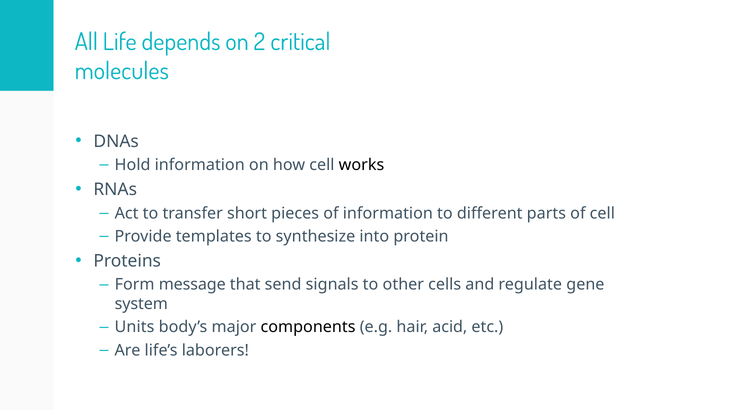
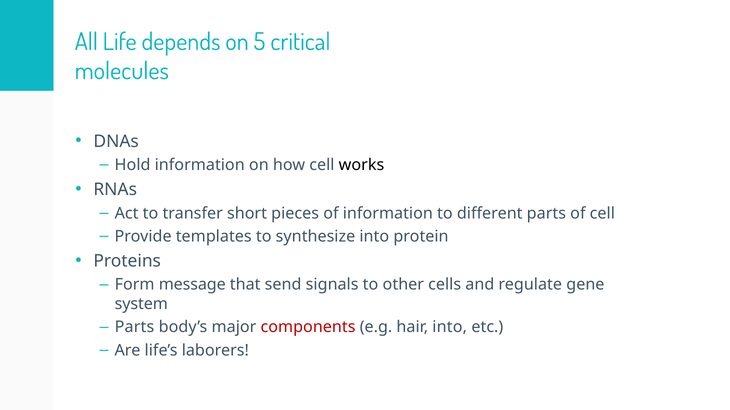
2: 2 -> 5
Units at (135, 328): Units -> Parts
components colour: black -> red
hair acid: acid -> into
